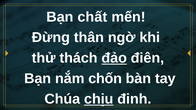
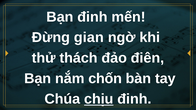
Bạn chất: chất -> đinh
thân: thân -> gian
đảo underline: present -> none
